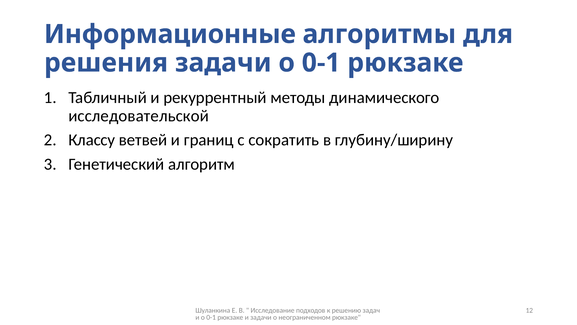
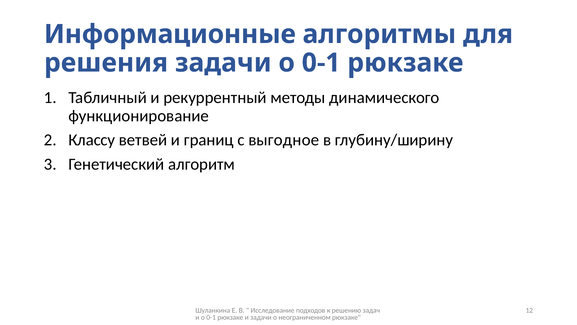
исследовательской: исследовательской -> функционирование
сократить: сократить -> выгодное
